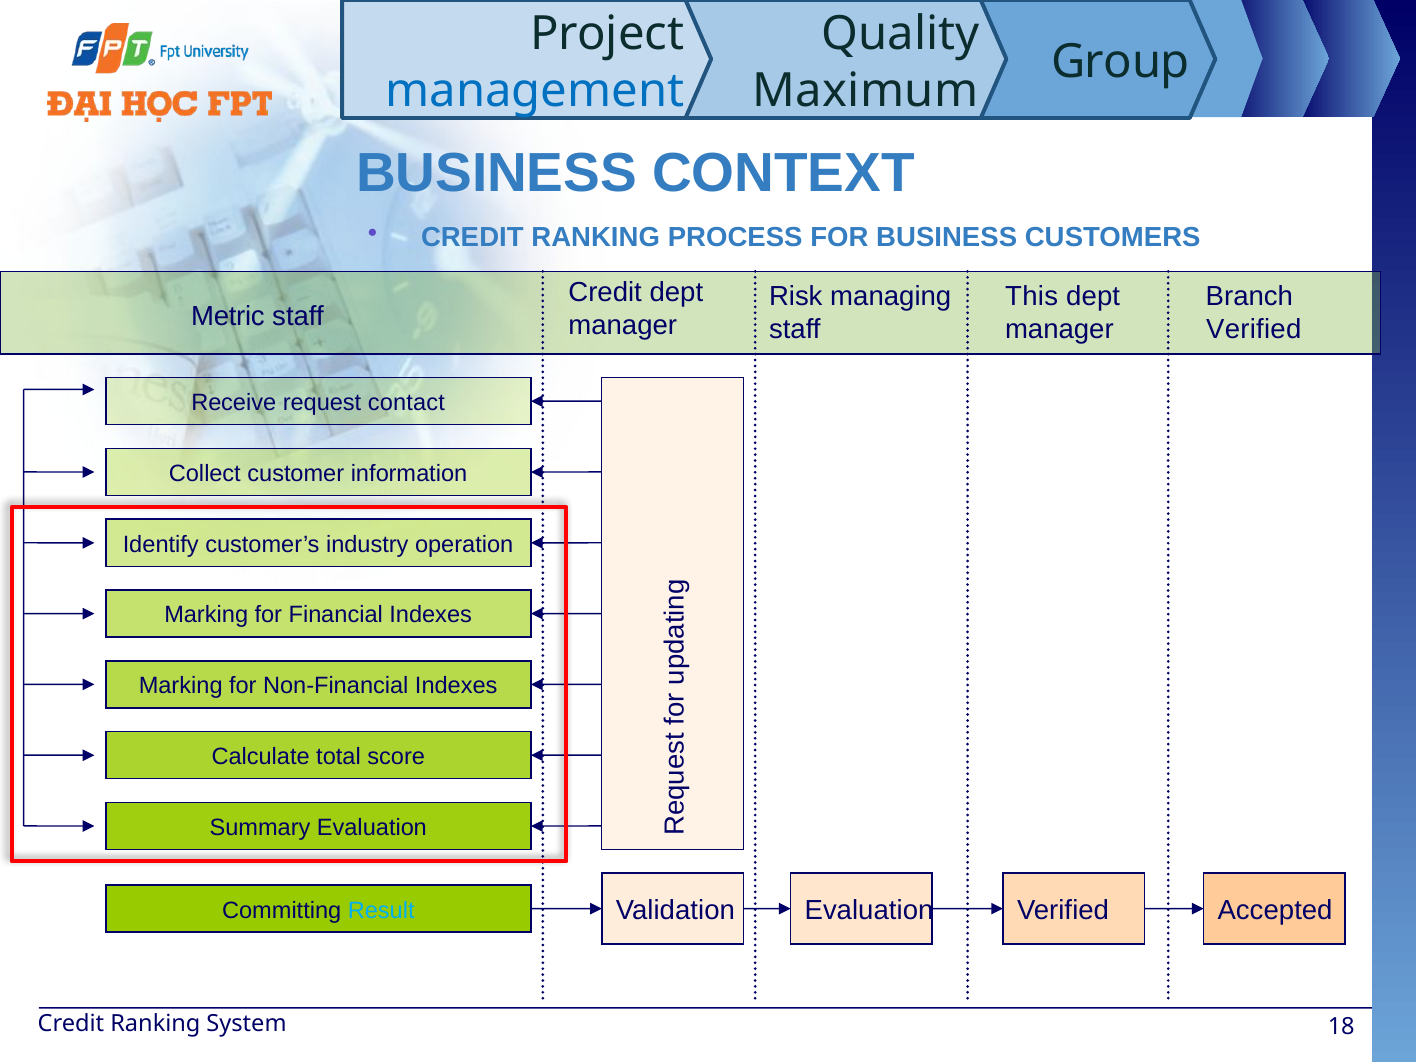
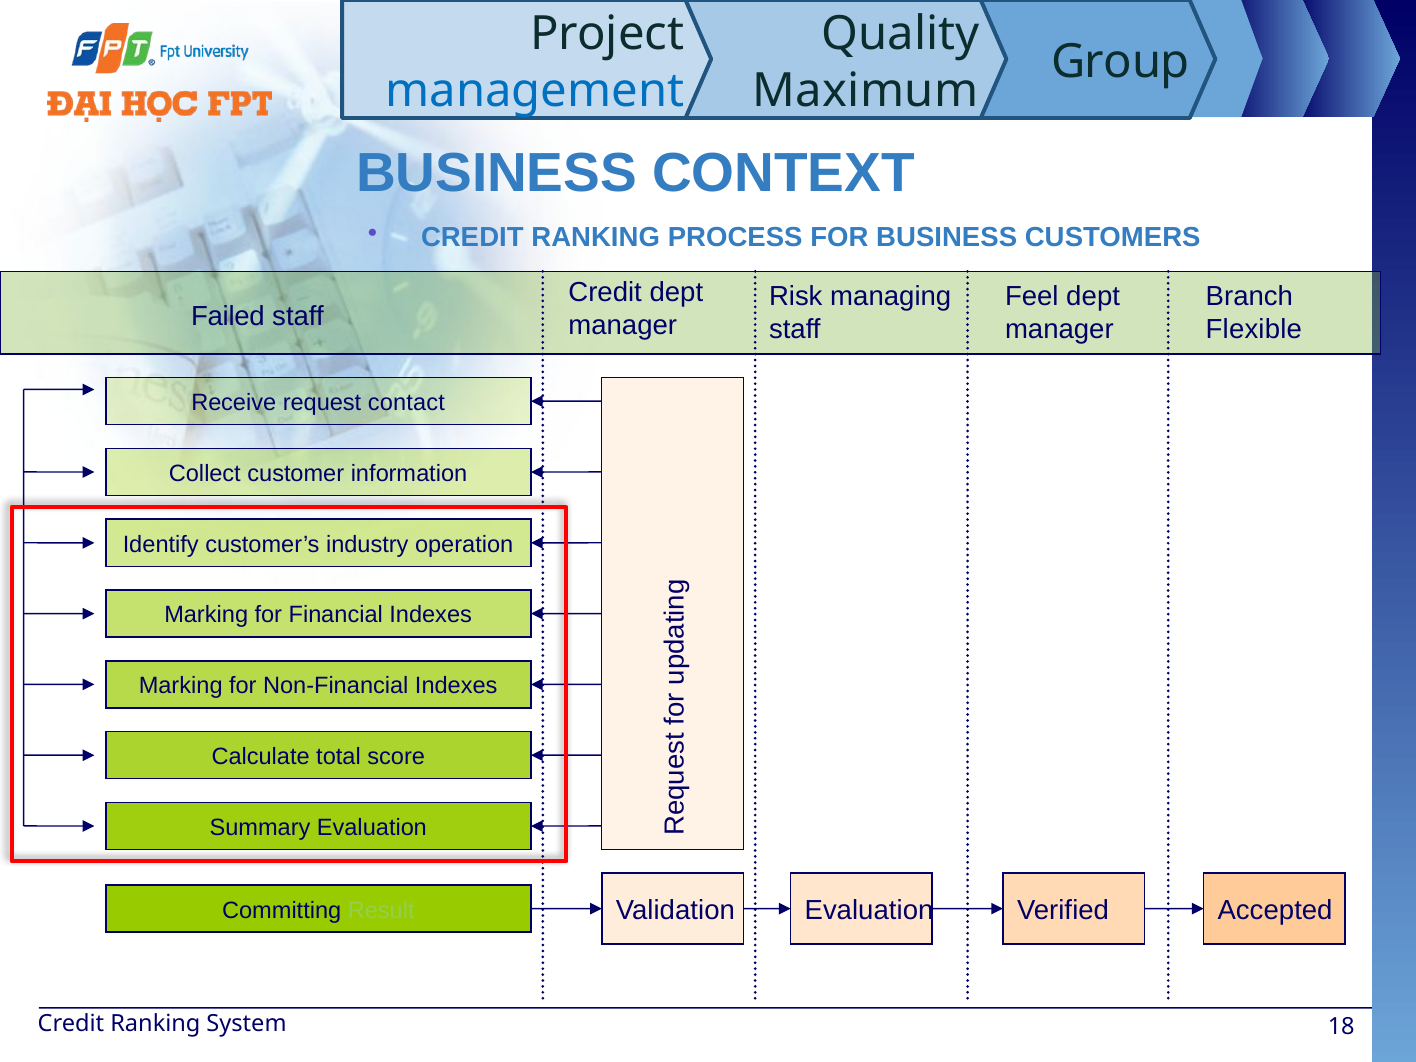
This: This -> Feel
Metric: Metric -> Failed
Verified at (1254, 330): Verified -> Flexible
Result colour: light blue -> light green
